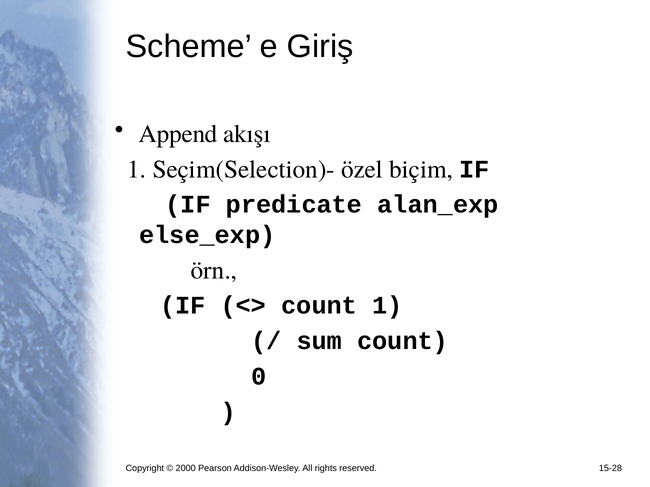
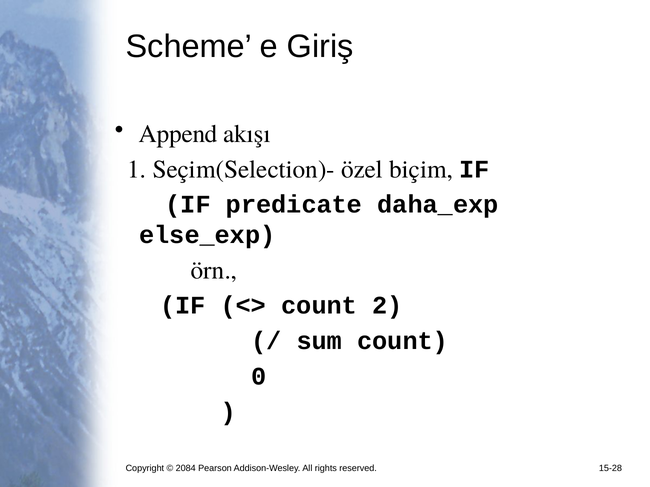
alan_exp: alan_exp -> daha_exp
count 1: 1 -> 2
2000: 2000 -> 2084
